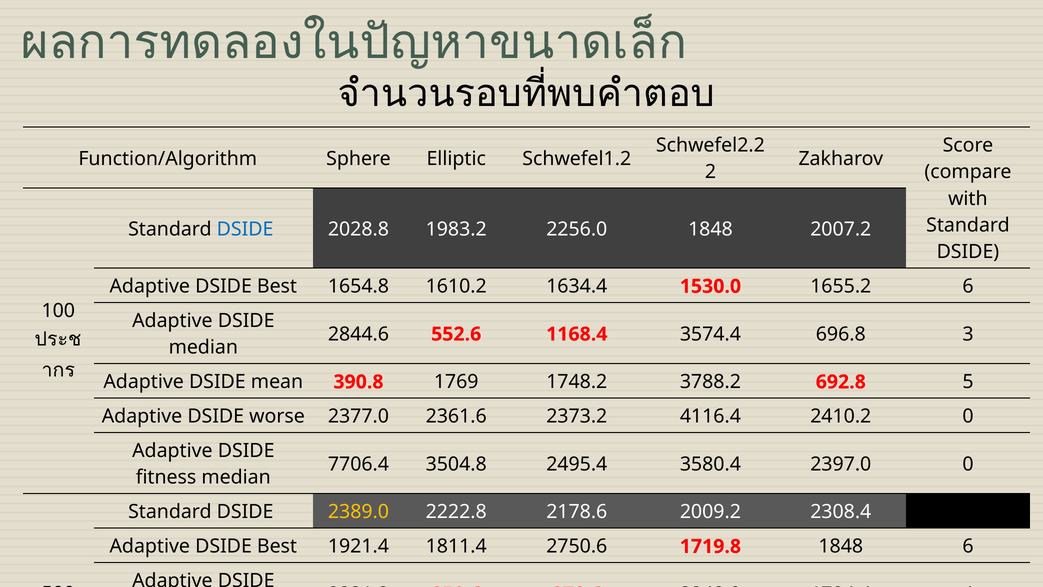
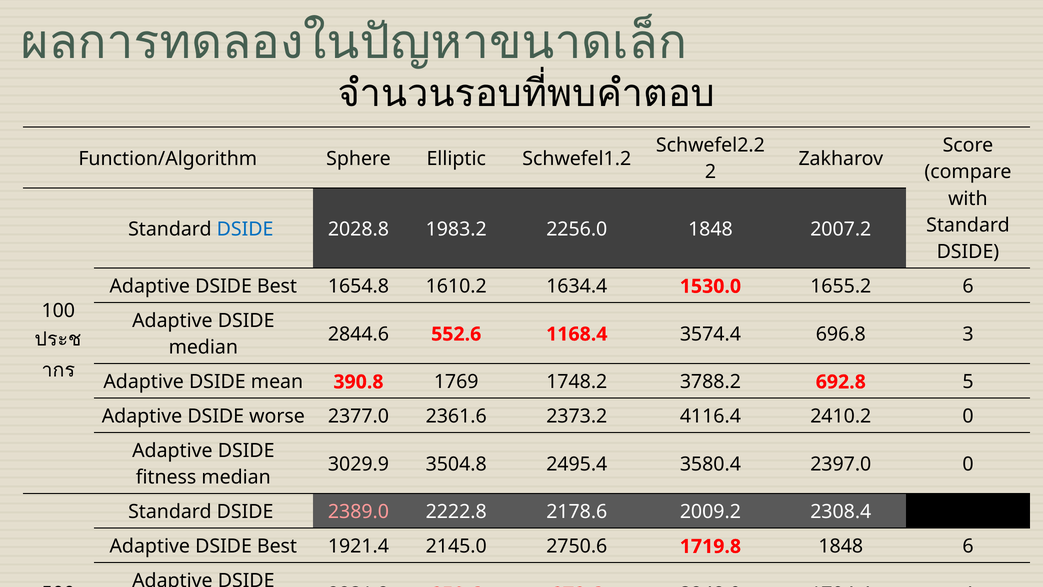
7706.4: 7706.4 -> 3029.9
2389.0 colour: yellow -> pink
1811.4: 1811.4 -> 2145.0
